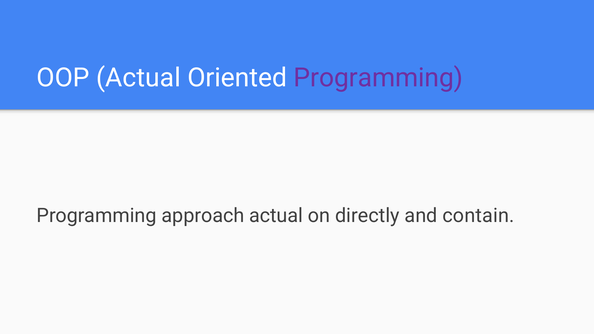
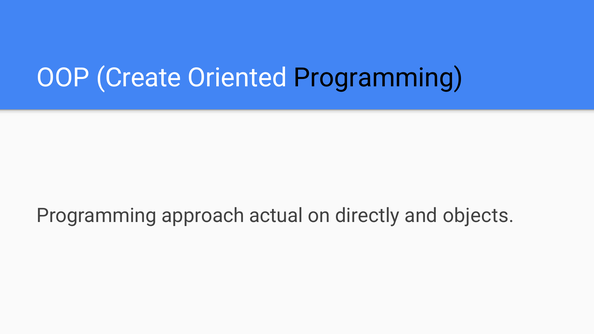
OOP Actual: Actual -> Create
Programming at (378, 78) colour: purple -> black
contain: contain -> objects
